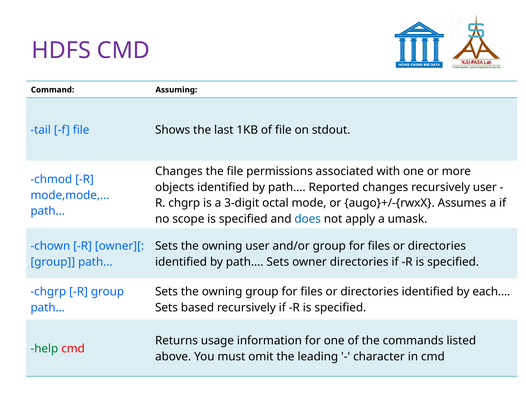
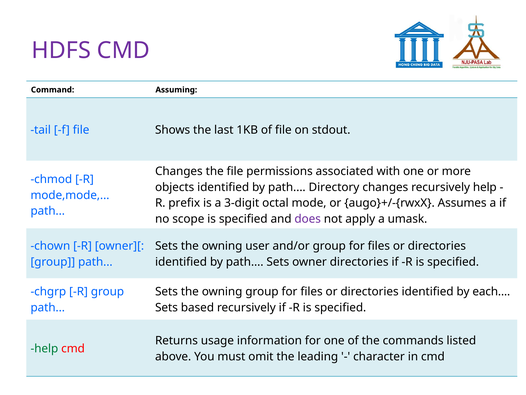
Reported: Reported -> Directory
recursively user: user -> help
R chgrp: chgrp -> prefix
does colour: blue -> purple
